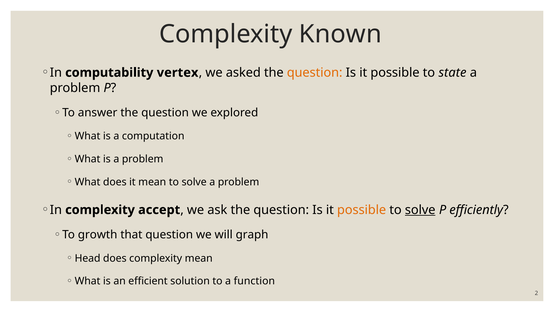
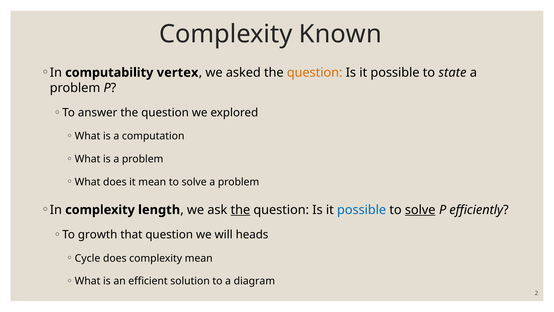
accept: accept -> length
the at (240, 210) underline: none -> present
possible at (362, 210) colour: orange -> blue
graph: graph -> heads
Head: Head -> Cycle
function: function -> diagram
